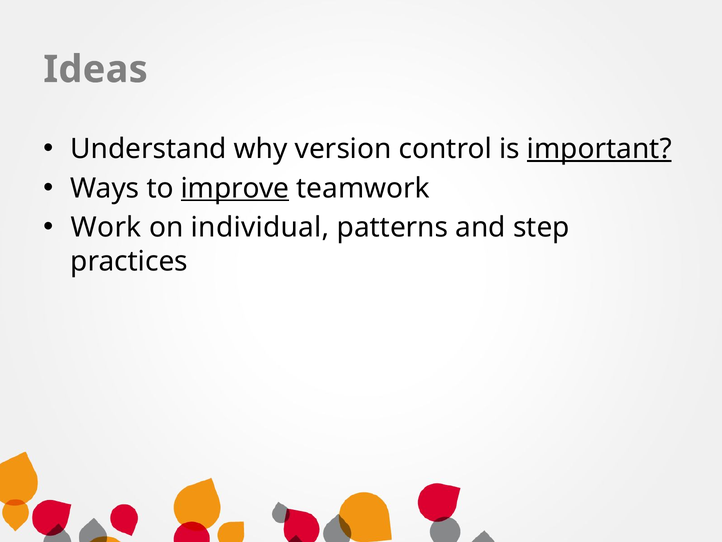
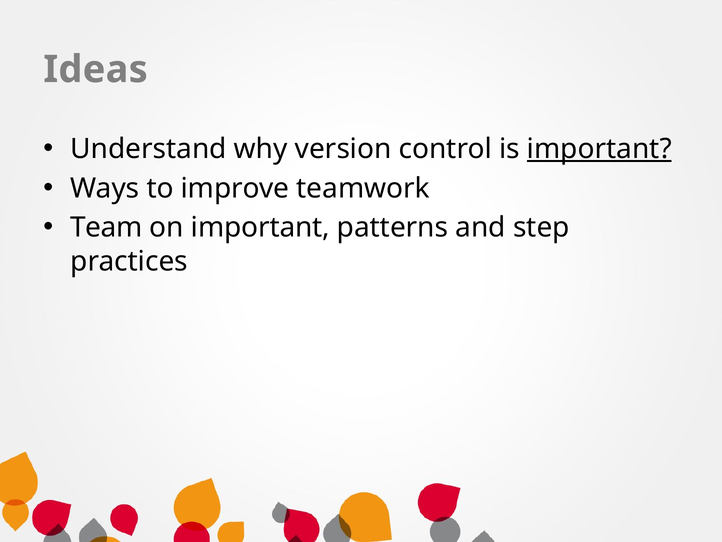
improve underline: present -> none
Work: Work -> Team
on individual: individual -> important
